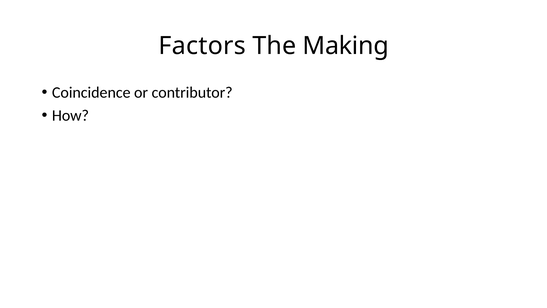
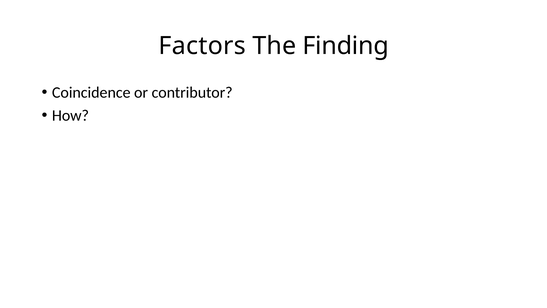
Making: Making -> Finding
